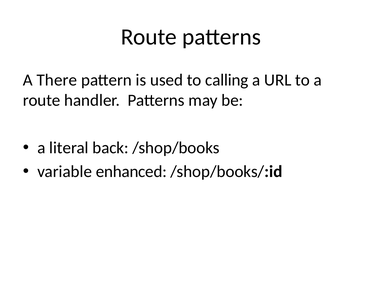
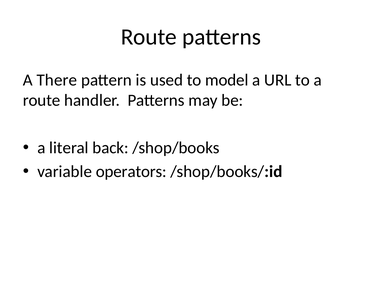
calling: calling -> model
enhanced: enhanced -> operators
